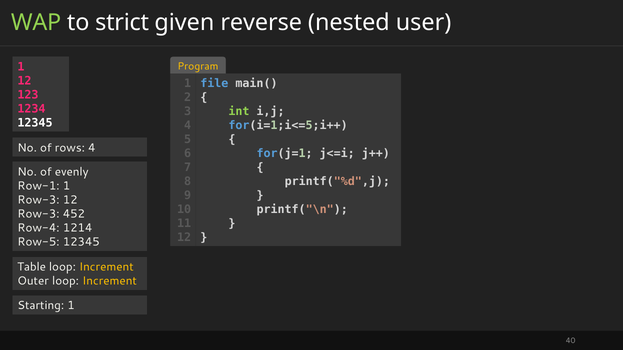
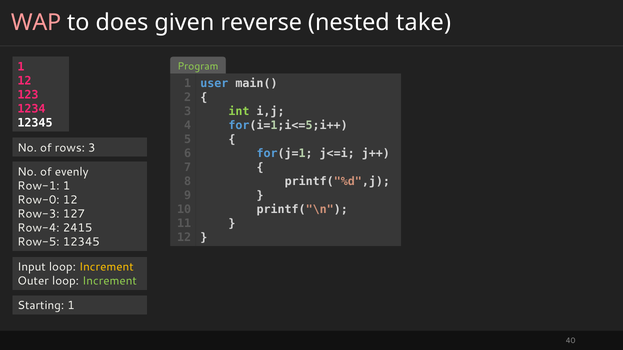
WAP colour: light green -> pink
strict: strict -> does
user: user -> take
Program colour: yellow -> light green
file: file -> user
rows 4: 4 -> 3
Row-3 at (38, 200): Row-3 -> Row-0
452: 452 -> 127
1214: 1214 -> 2415
Table: Table -> Input
Increment at (110, 281) colour: yellow -> light green
